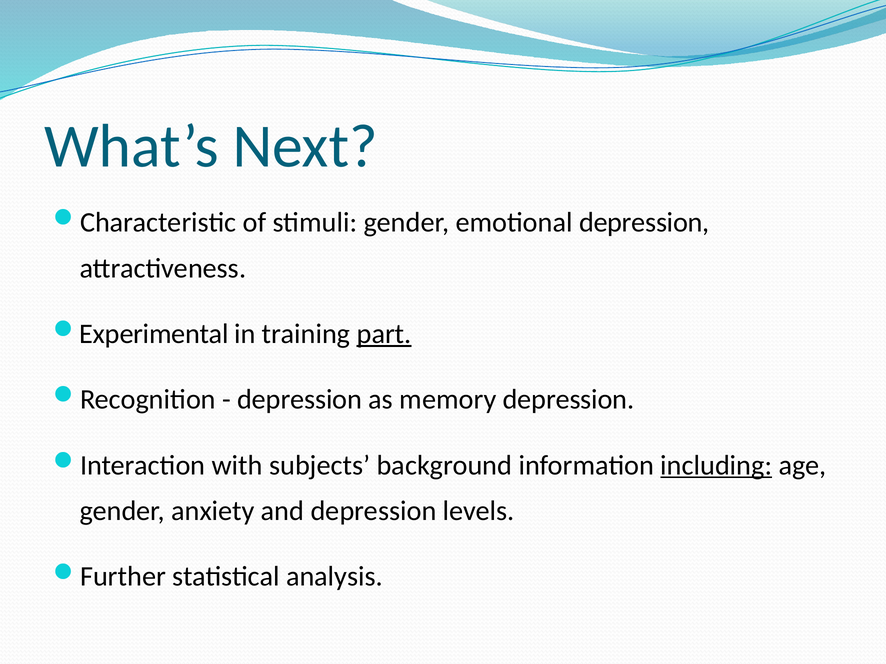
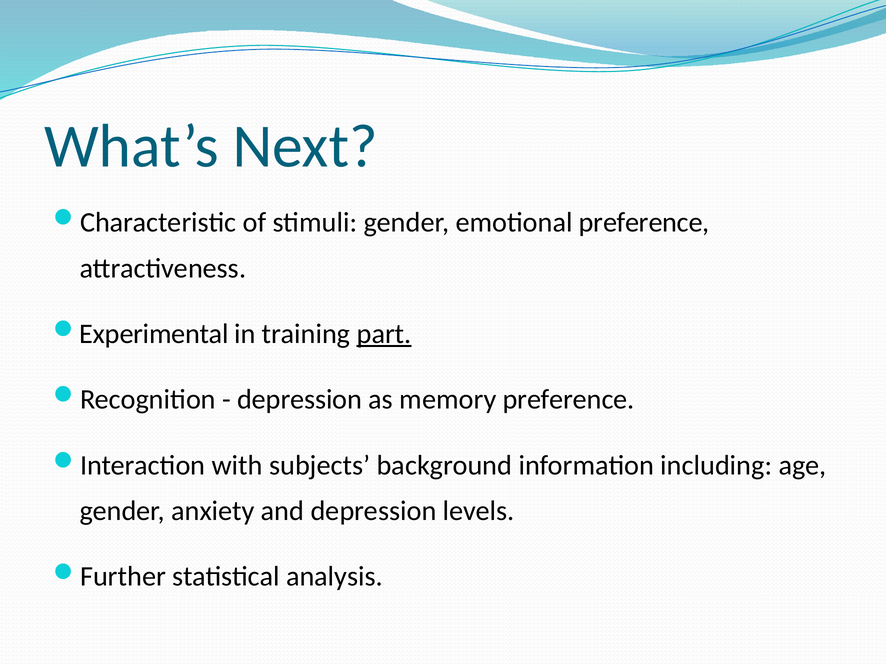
emotional depression: depression -> preference
memory depression: depression -> preference
including underline: present -> none
